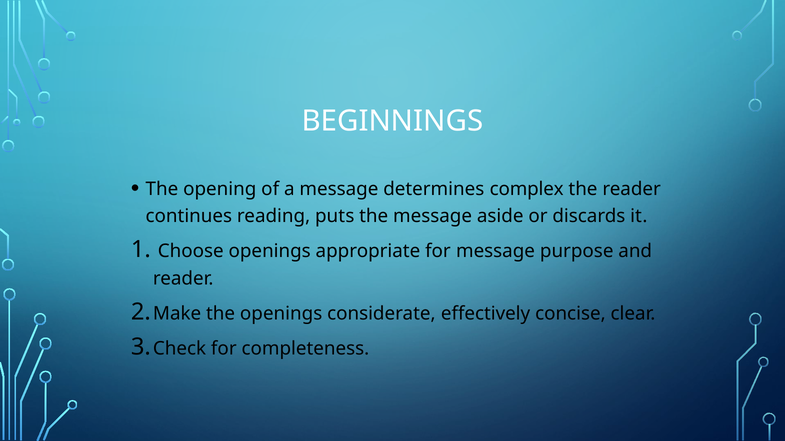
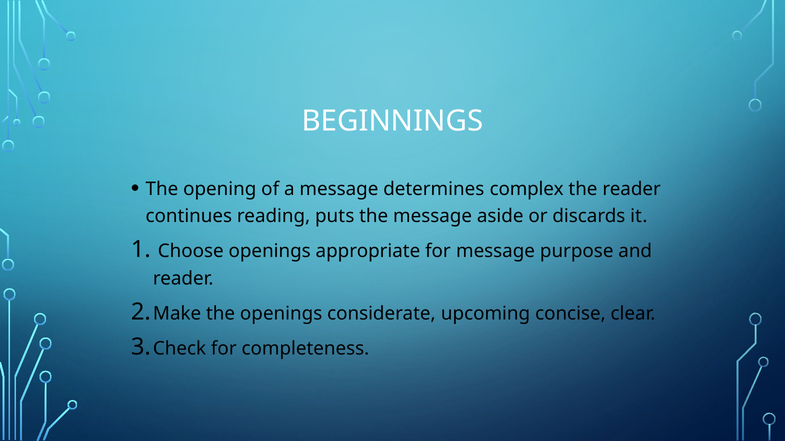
effectively: effectively -> upcoming
